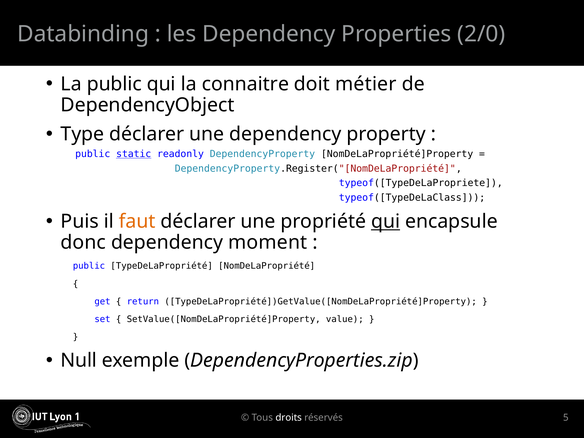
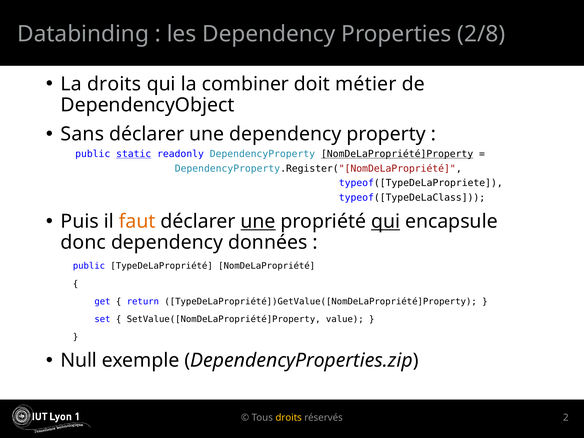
2/0: 2/0 -> 2/8
La public: public -> droits
connaitre: connaitre -> combiner
Type: Type -> Sans
NomDeLaPropriété]Property underline: none -> present
une at (258, 221) underline: none -> present
moment: moment -> données
droits at (289, 417) colour: white -> yellow
5: 5 -> 2
